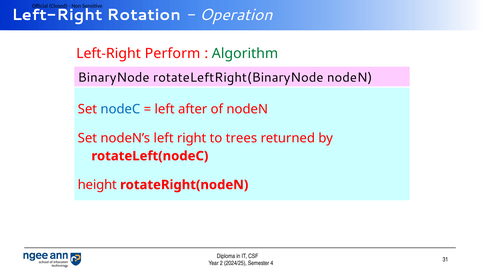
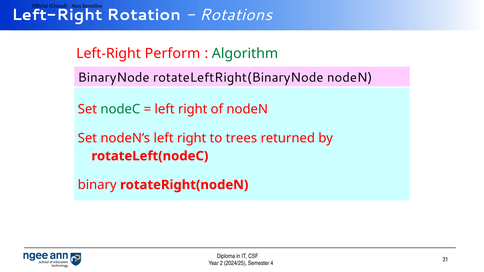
Operation: Operation -> Rotations
nodeC colour: blue -> green
after at (193, 109): after -> right
height: height -> binary
